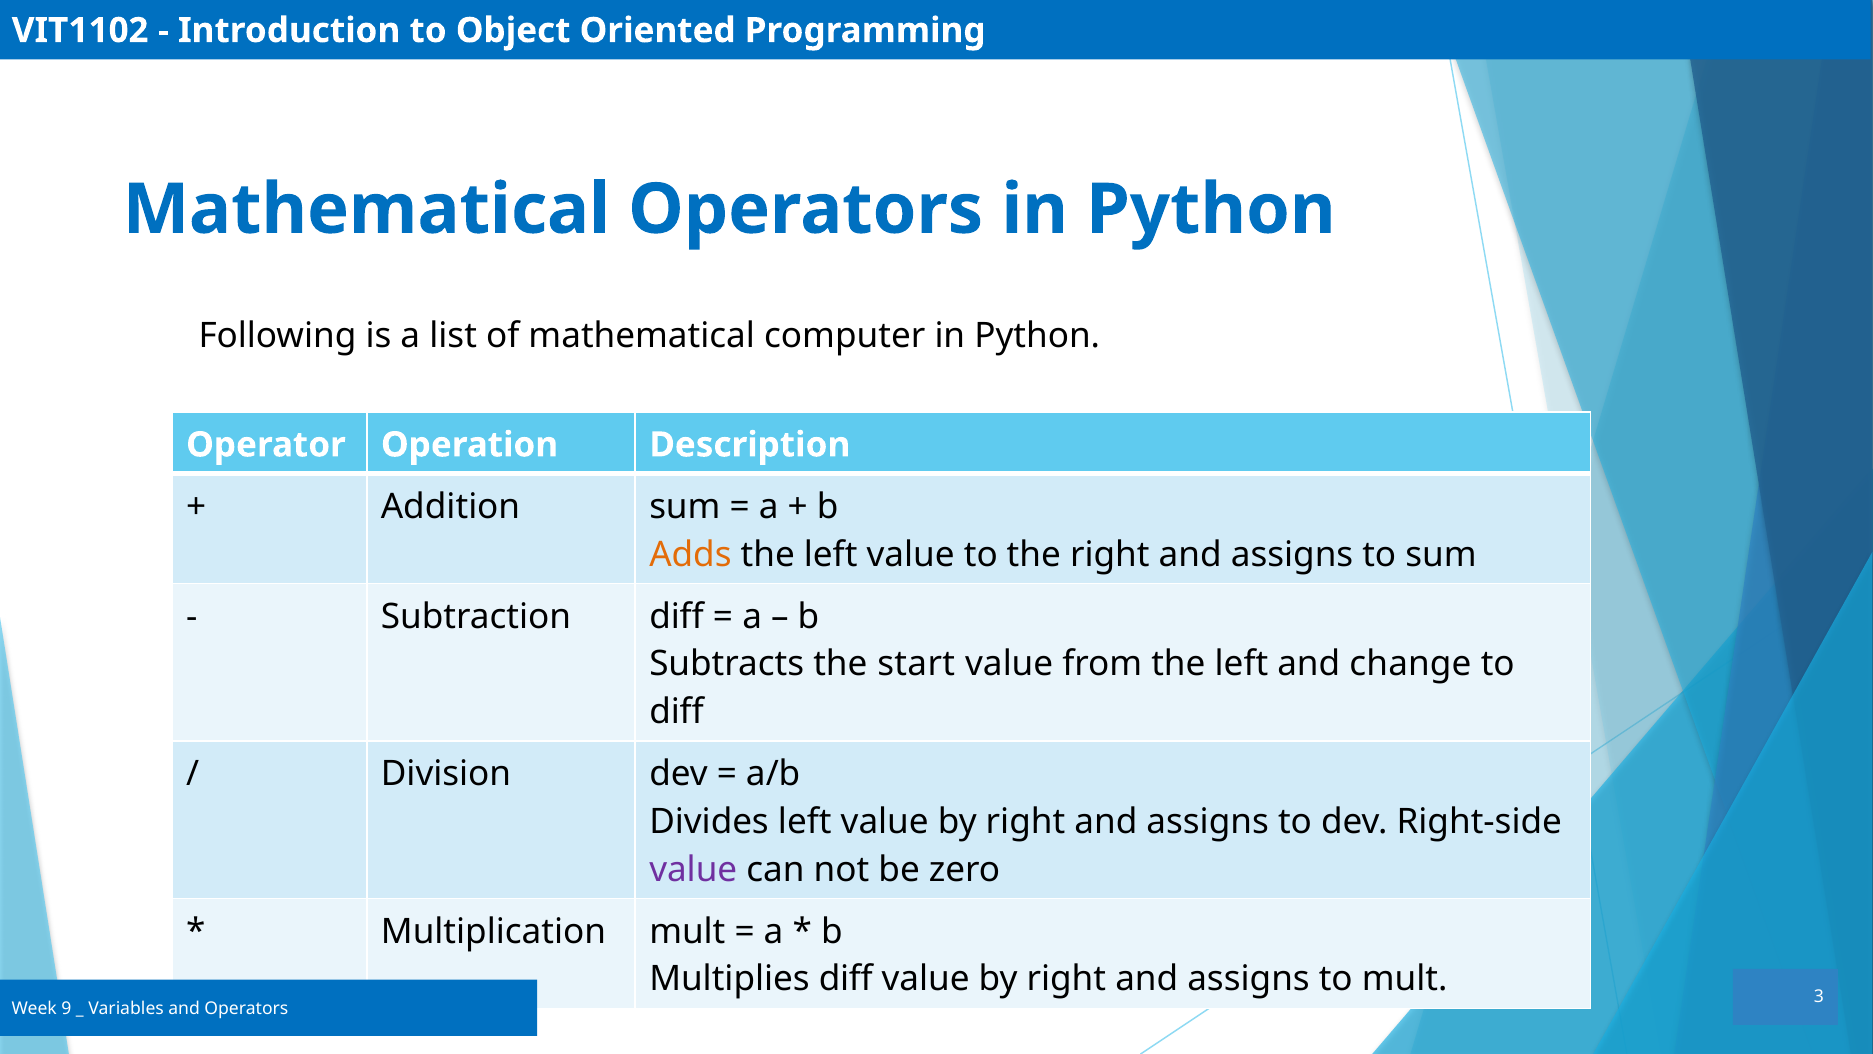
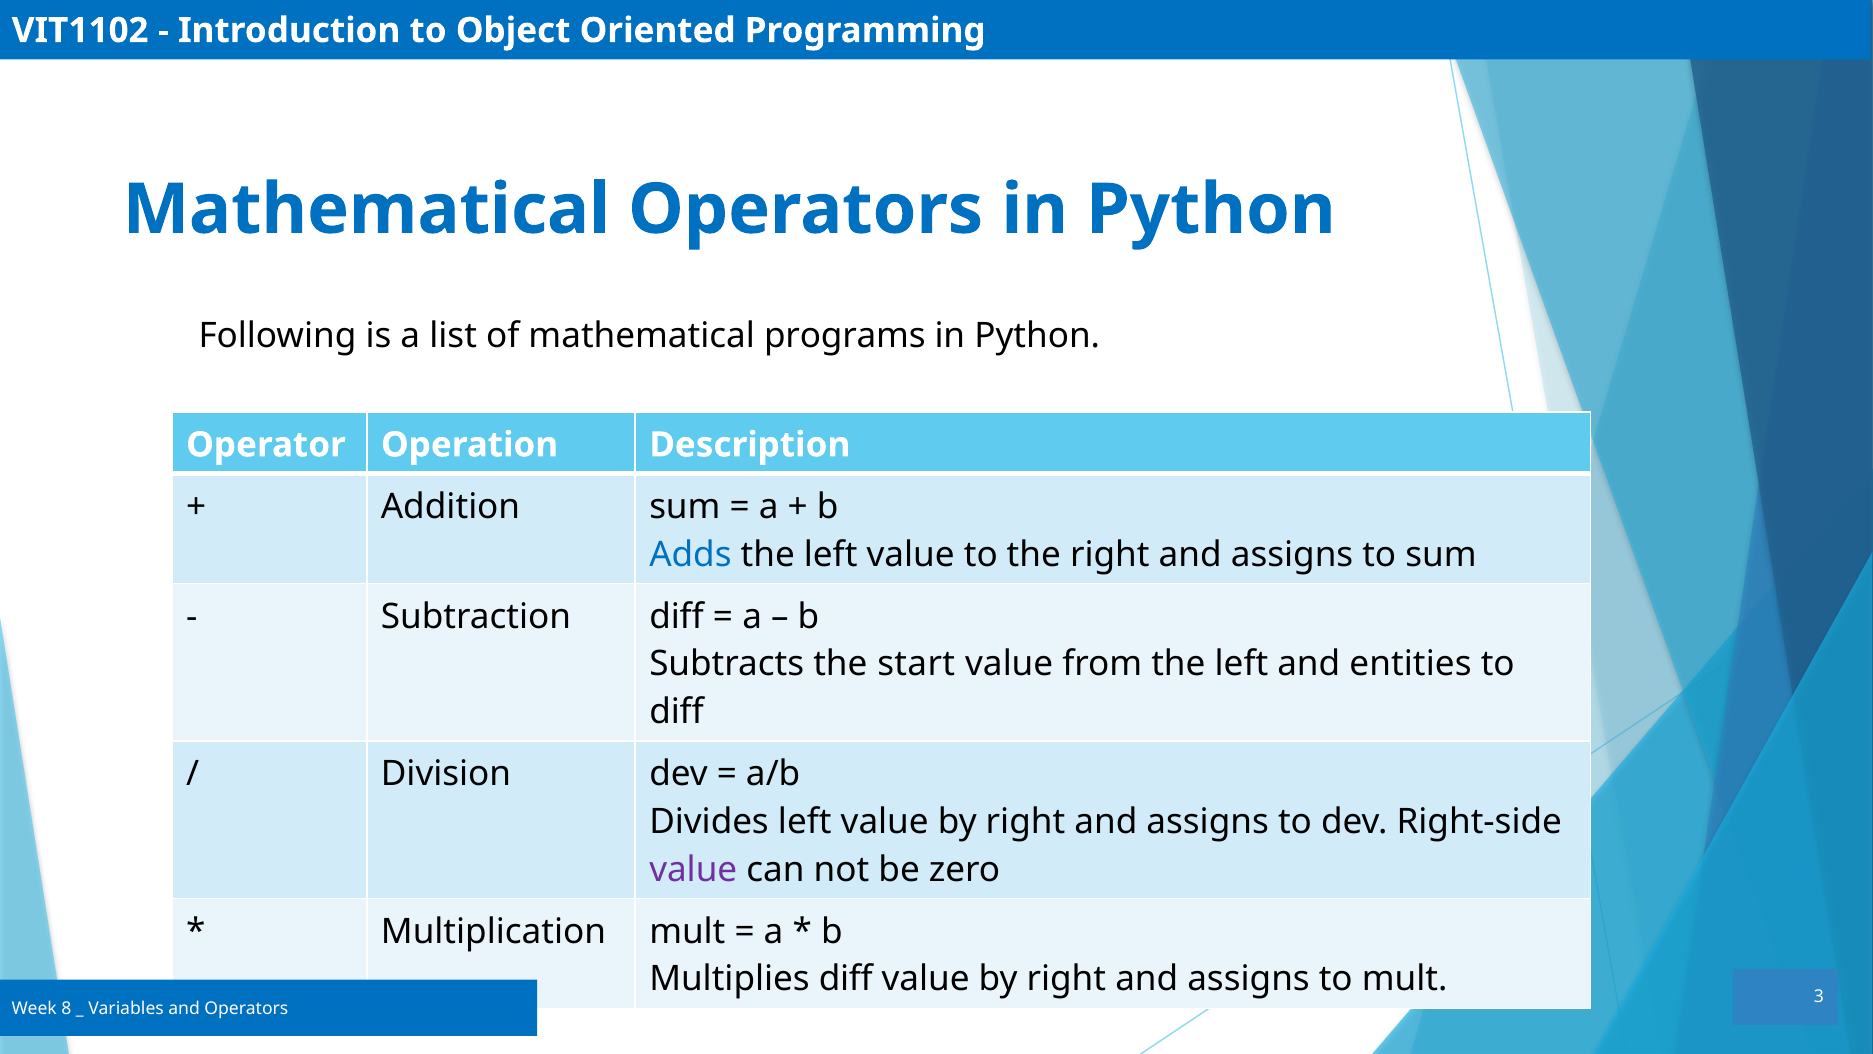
computer: computer -> programs
Adds colour: orange -> blue
change: change -> entities
9: 9 -> 8
